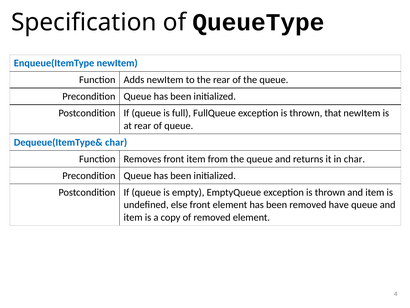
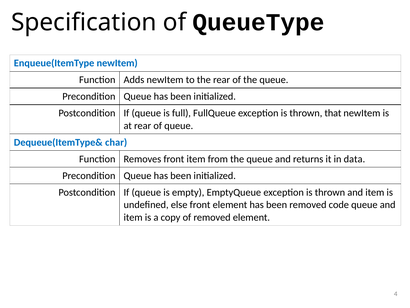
in char: char -> data
have: have -> code
